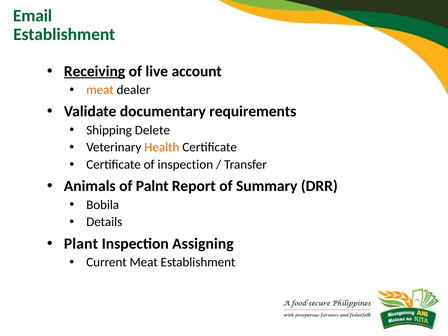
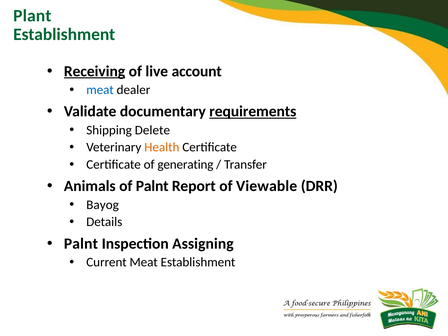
Email: Email -> Plant
meat at (100, 90) colour: orange -> blue
requirements underline: none -> present
of inspection: inspection -> generating
Summary: Summary -> Viewable
Bobila: Bobila -> Bayog
Plant at (81, 244): Plant -> Palnt
